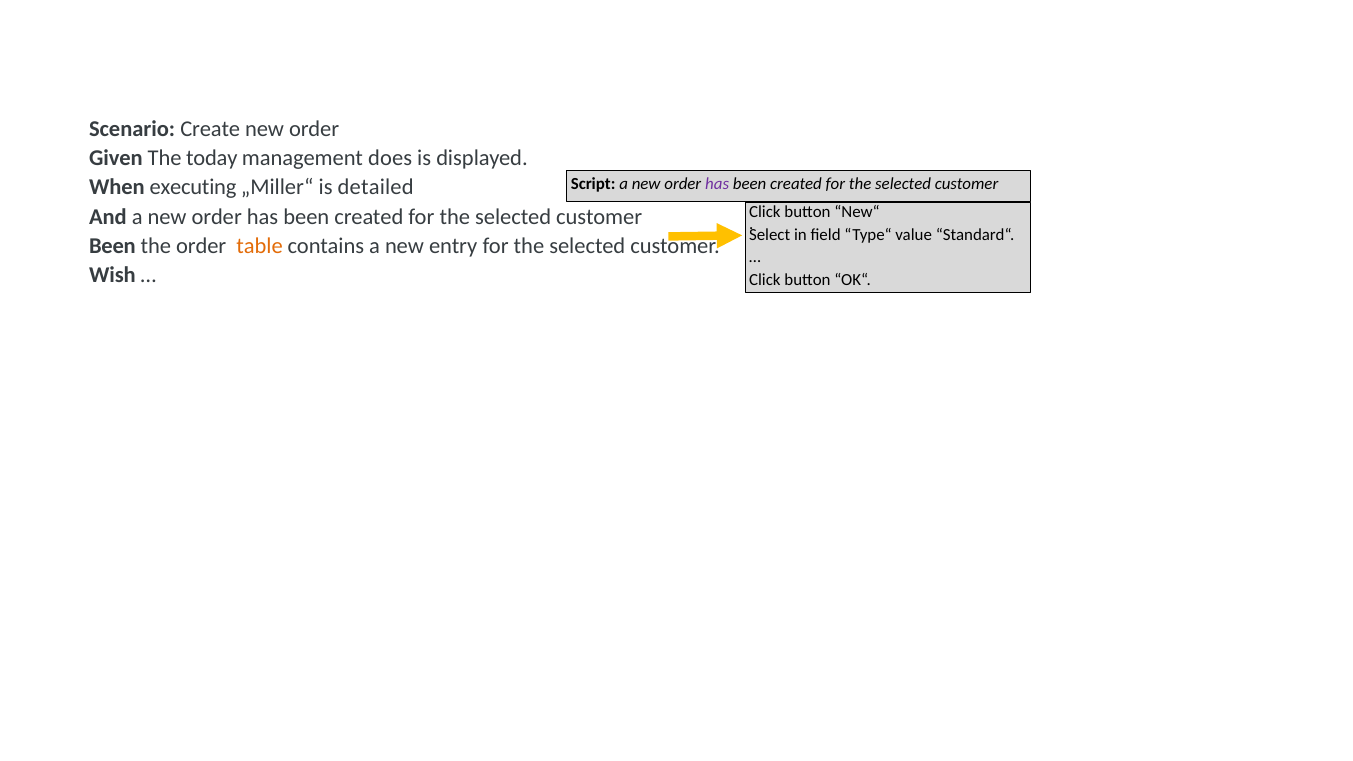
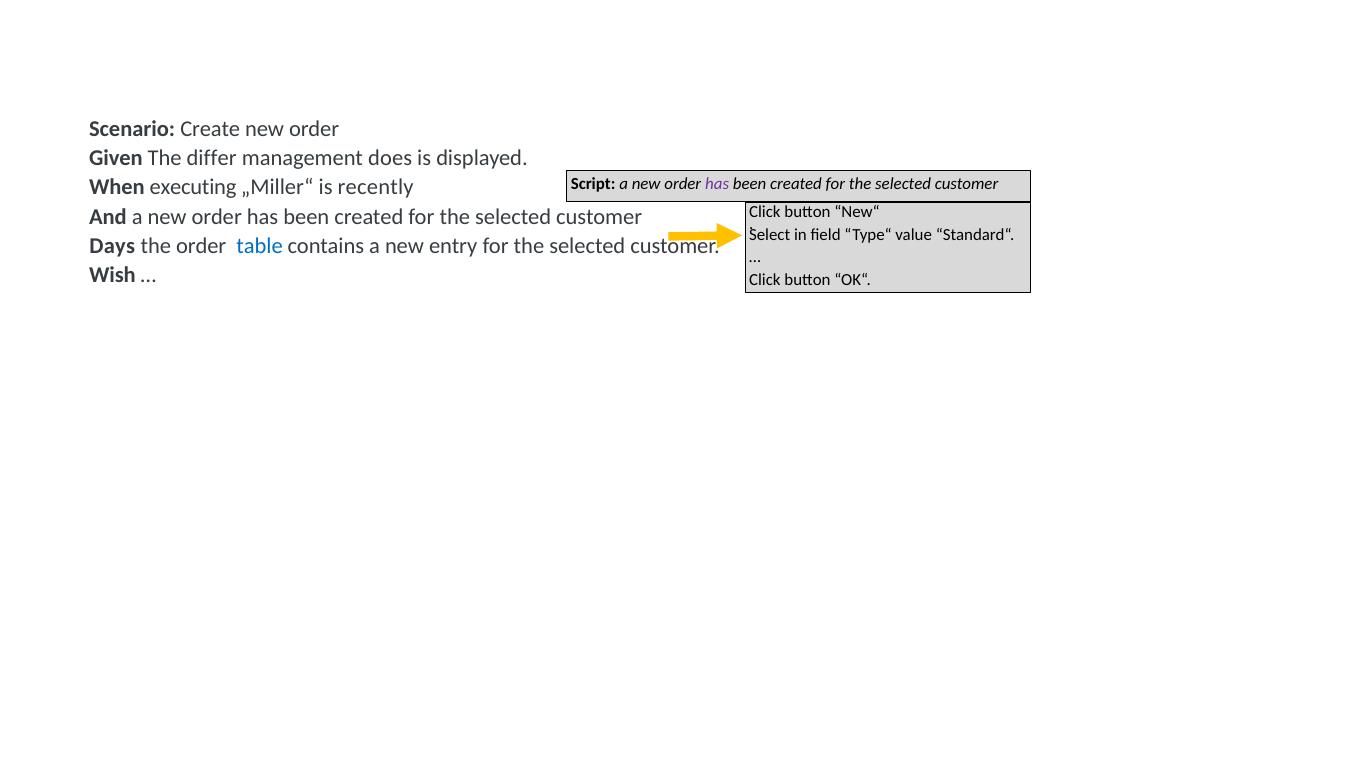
today: today -> differ
detailed: detailed -> recently
Been at (112, 246): Been -> Days
table colour: orange -> blue
